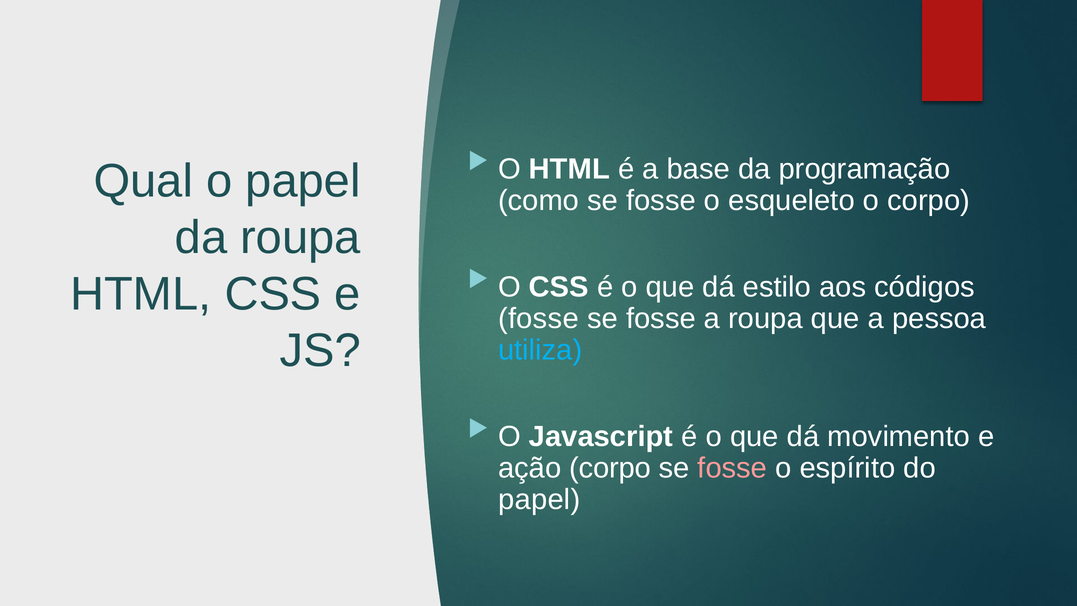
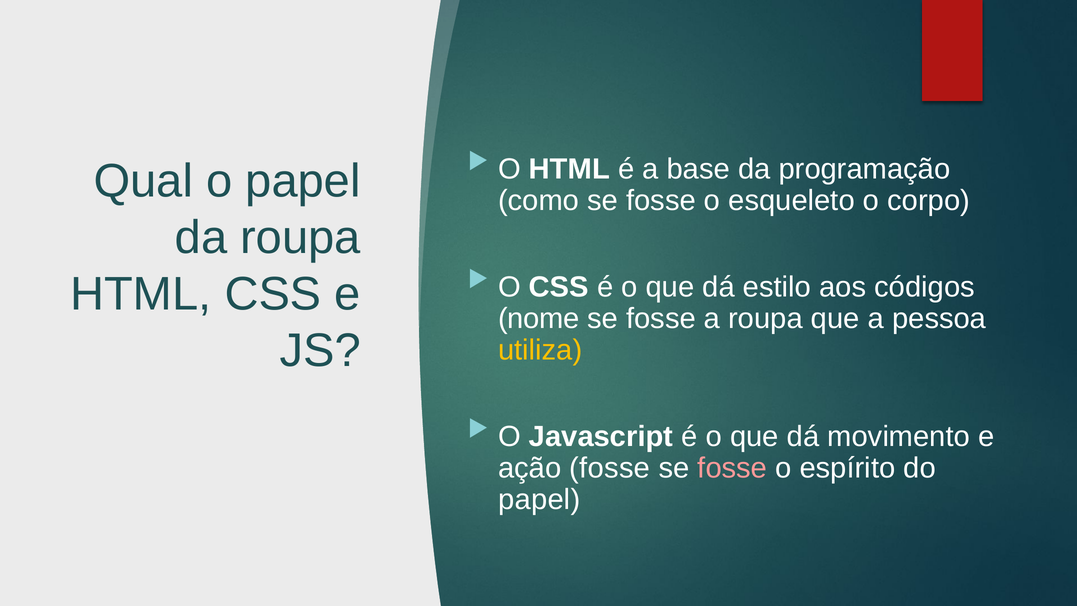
fosse at (538, 319): fosse -> nome
utiliza colour: light blue -> yellow
ação corpo: corpo -> fosse
